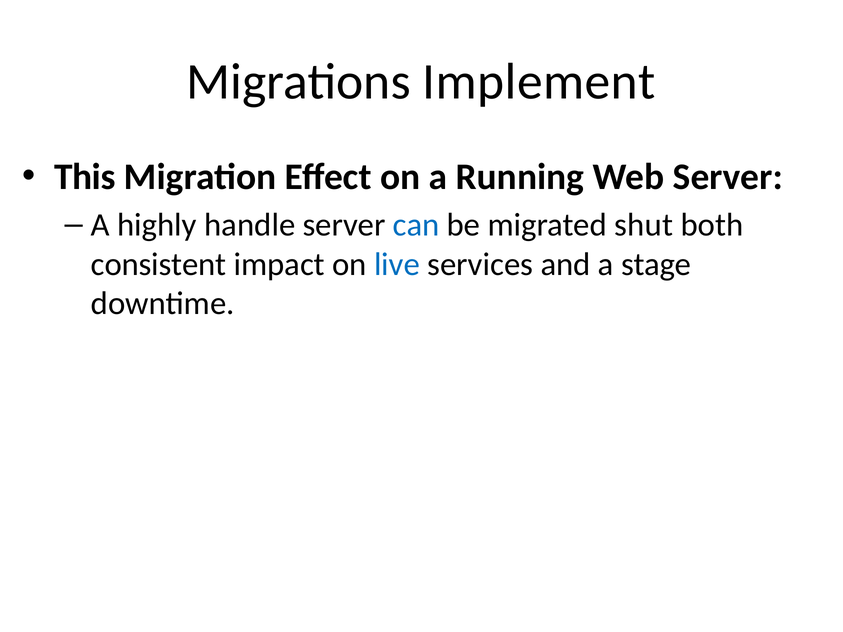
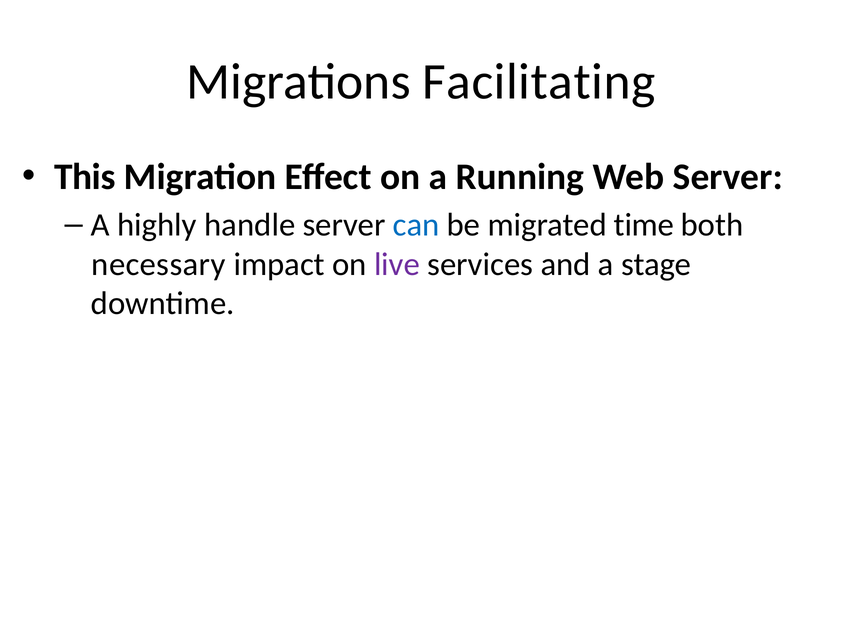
Implement: Implement -> Facilitating
shut: shut -> time
consistent: consistent -> necessary
live colour: blue -> purple
